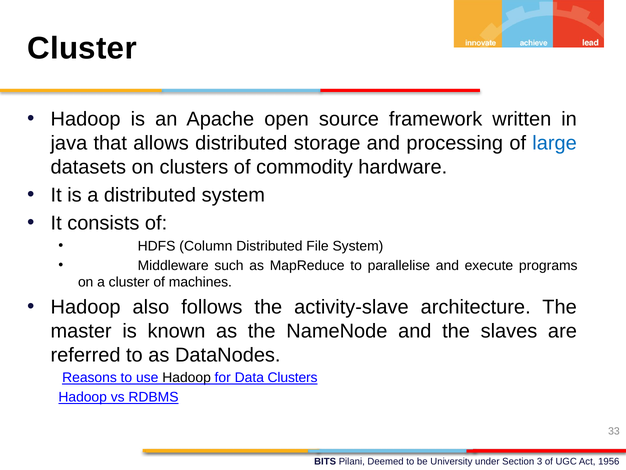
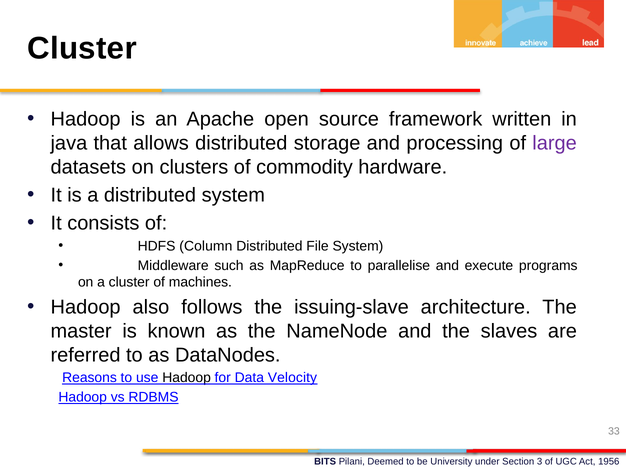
large colour: blue -> purple
activity-slave: activity-slave -> issuing-slave
Data Clusters: Clusters -> Velocity
